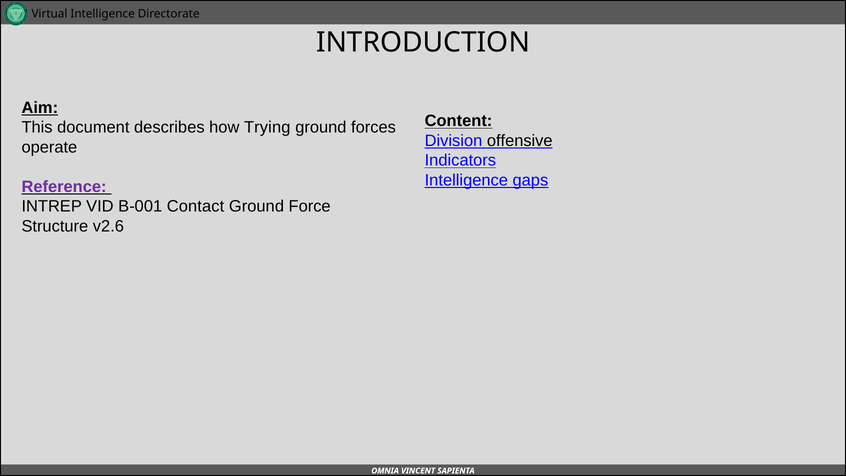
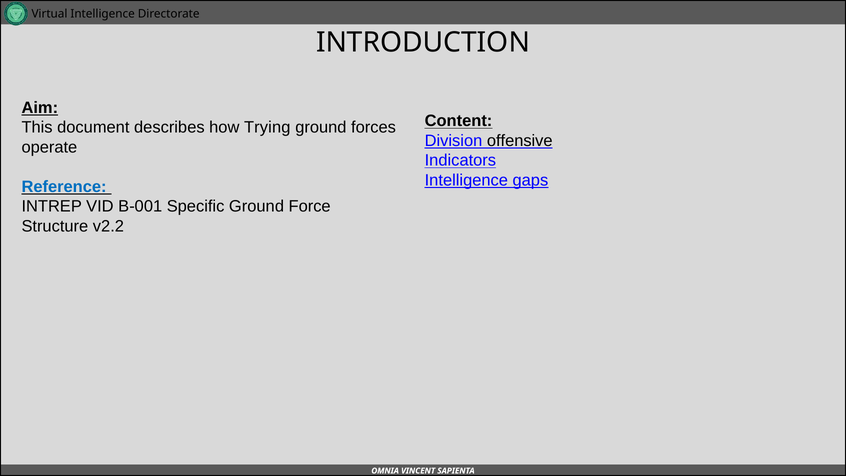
Reference colour: purple -> blue
Contact: Contact -> Specific
v2.6: v2.6 -> v2.2
